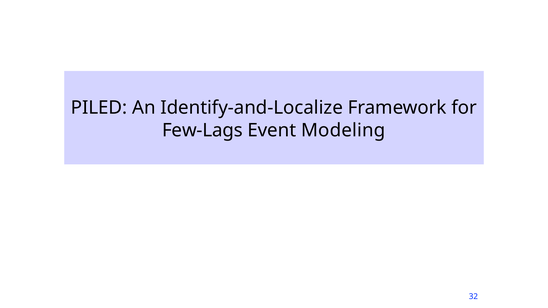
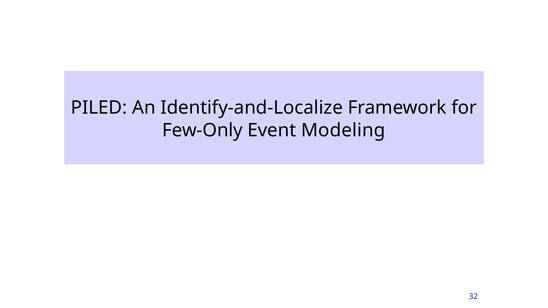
Few-Lags: Few-Lags -> Few-Only
